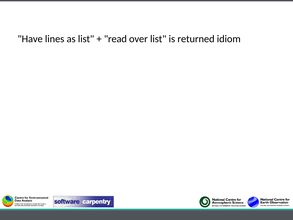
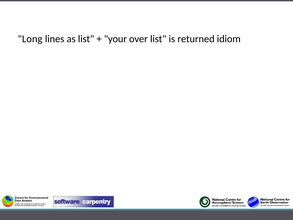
Have: Have -> Long
read: read -> your
